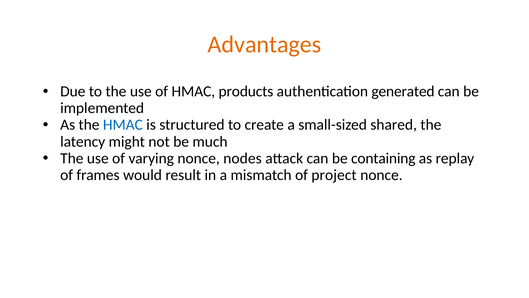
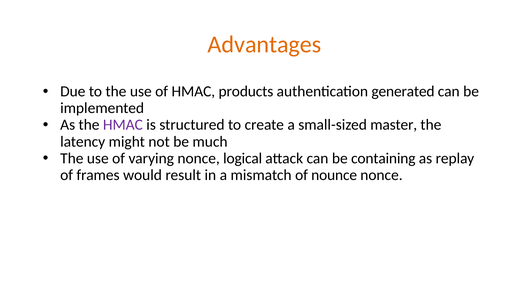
HMAC at (123, 125) colour: blue -> purple
shared: shared -> master
nodes: nodes -> logical
project: project -> nounce
